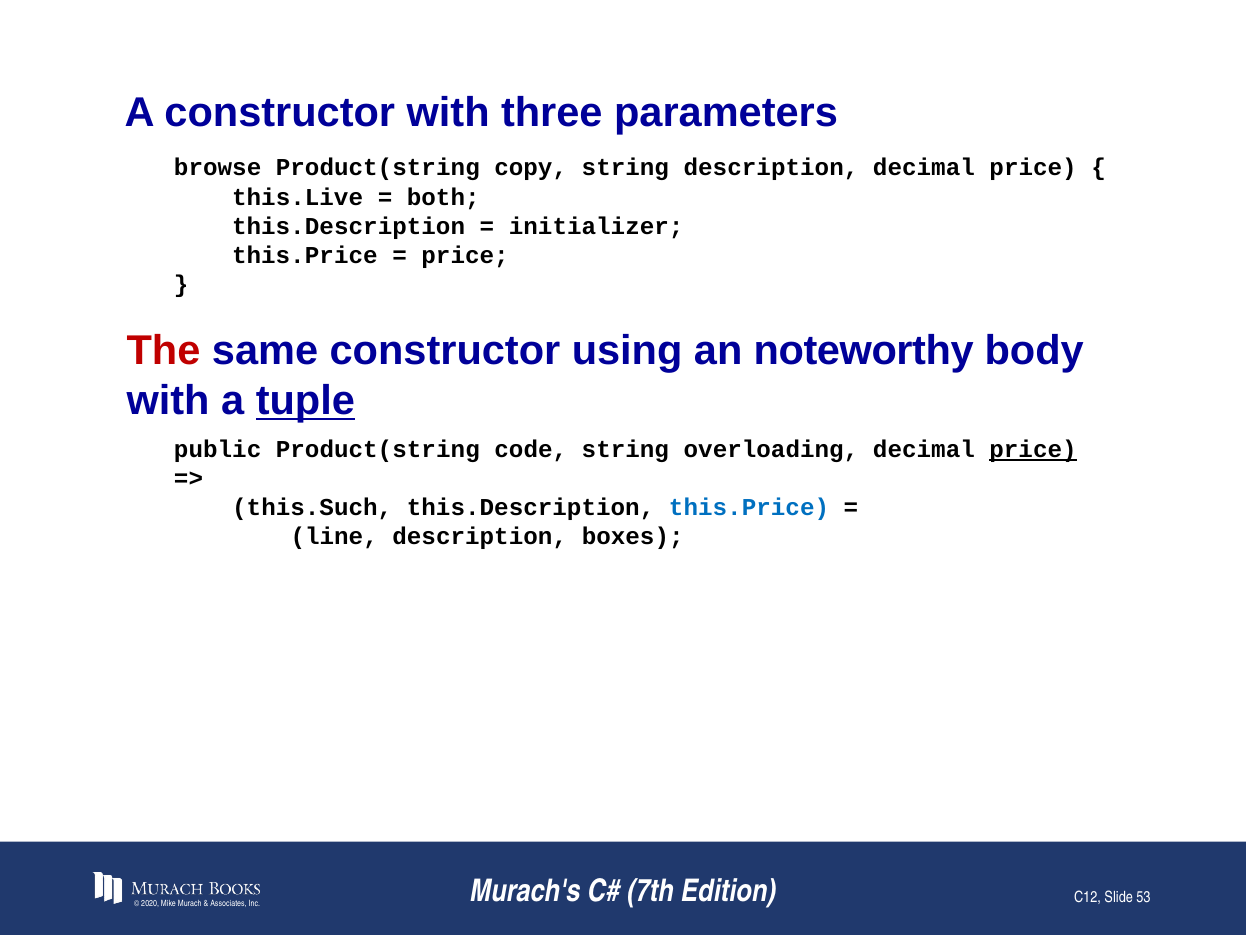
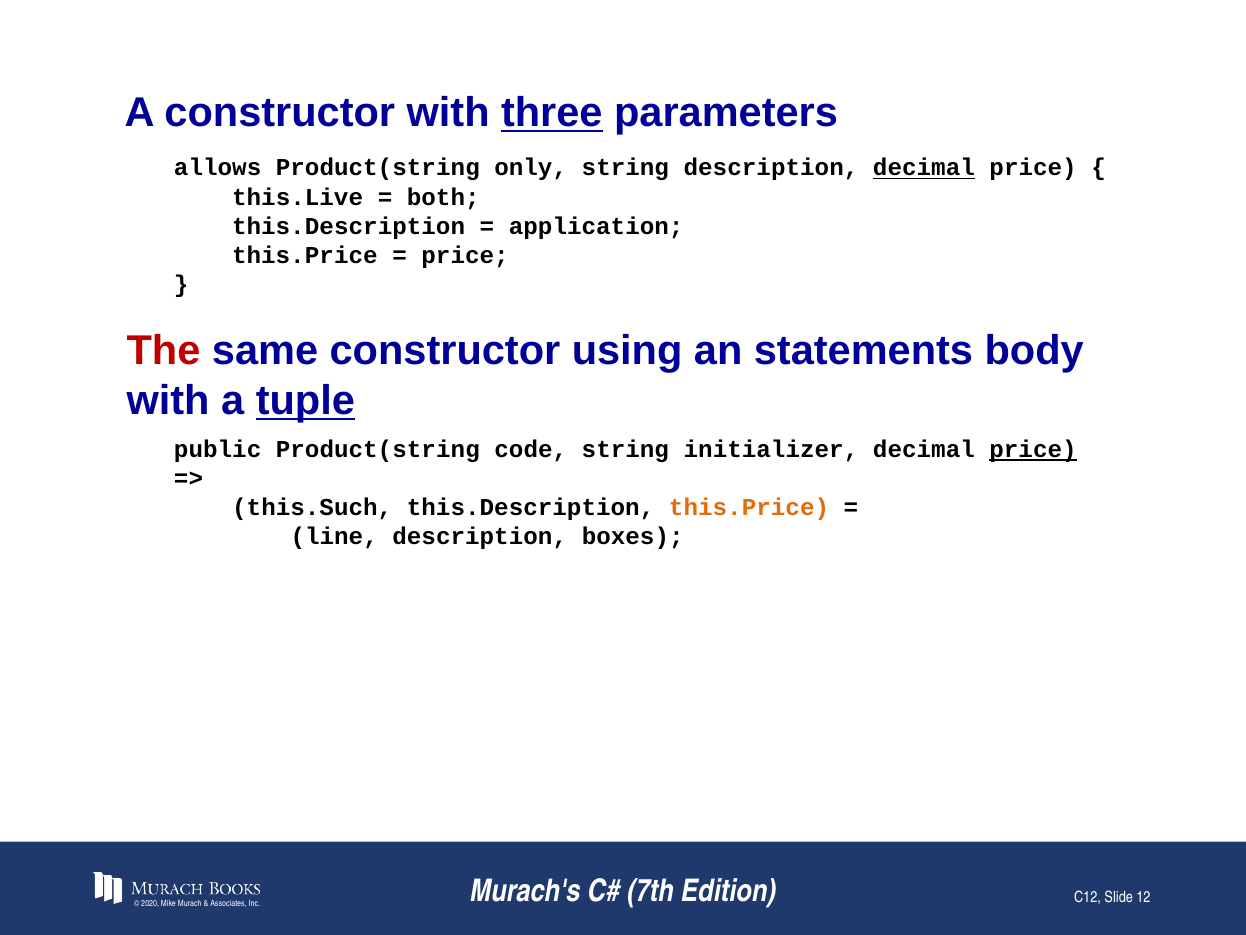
three underline: none -> present
browse: browse -> allows
copy: copy -> only
decimal at (924, 168) underline: none -> present
initializer: initializer -> application
noteworthy: noteworthy -> statements
overloading: overloading -> initializer
this.Price at (749, 507) colour: blue -> orange
53: 53 -> 12
